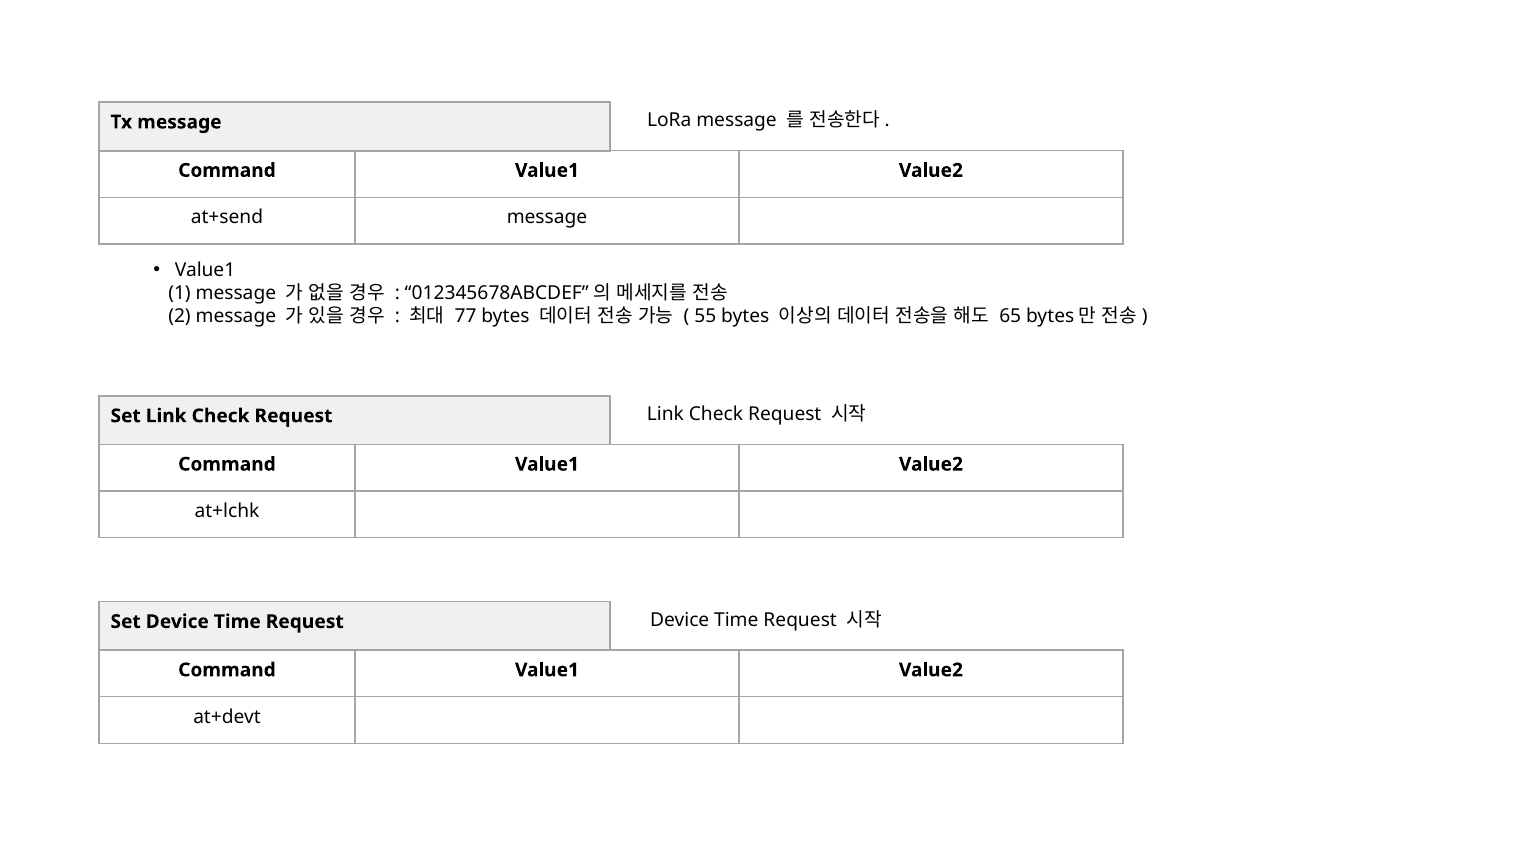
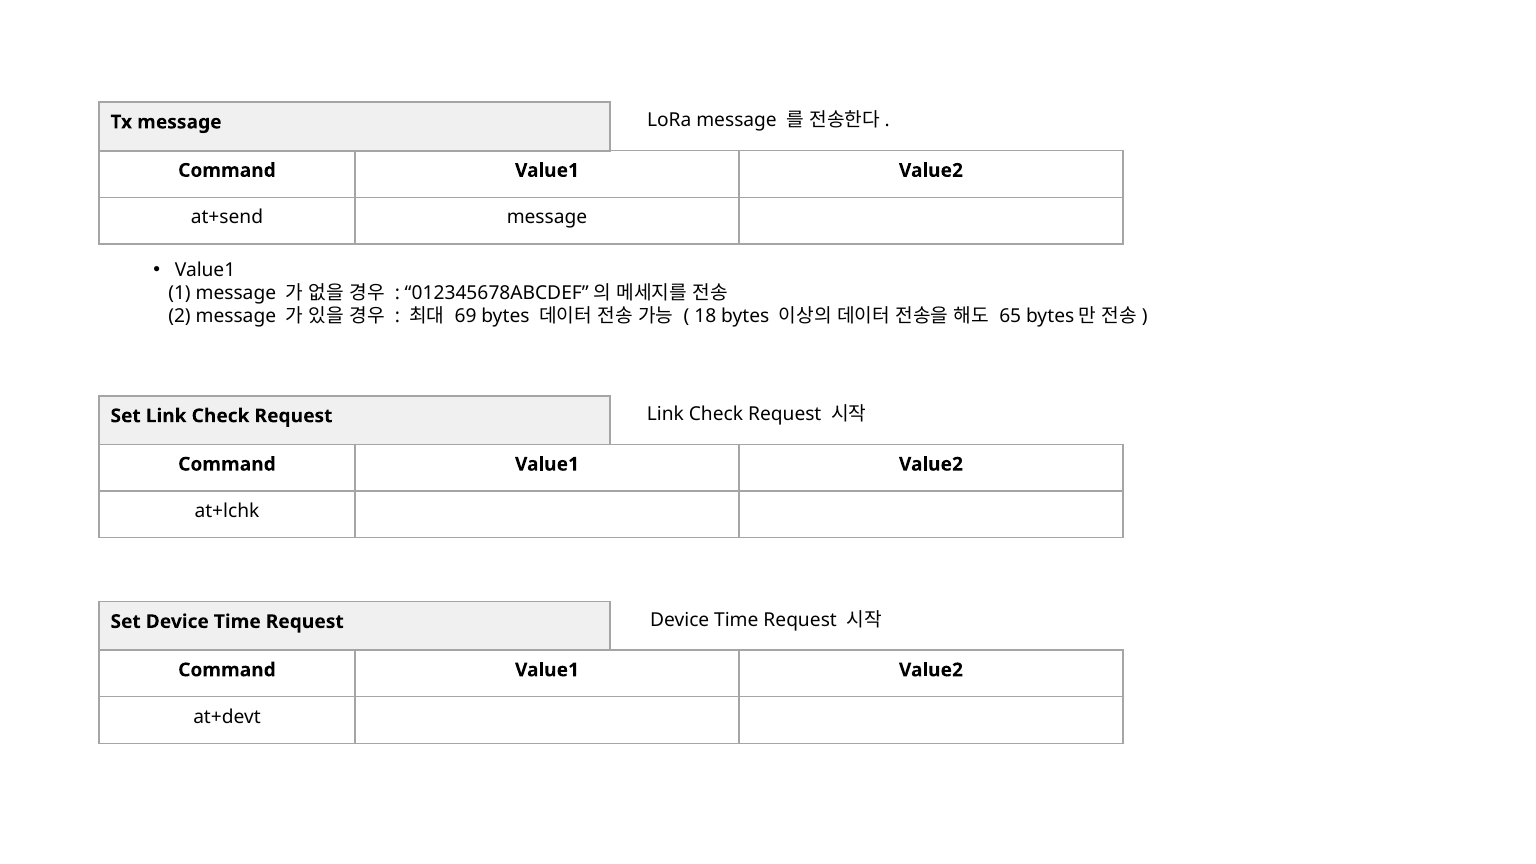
77: 77 -> 69
55: 55 -> 18
